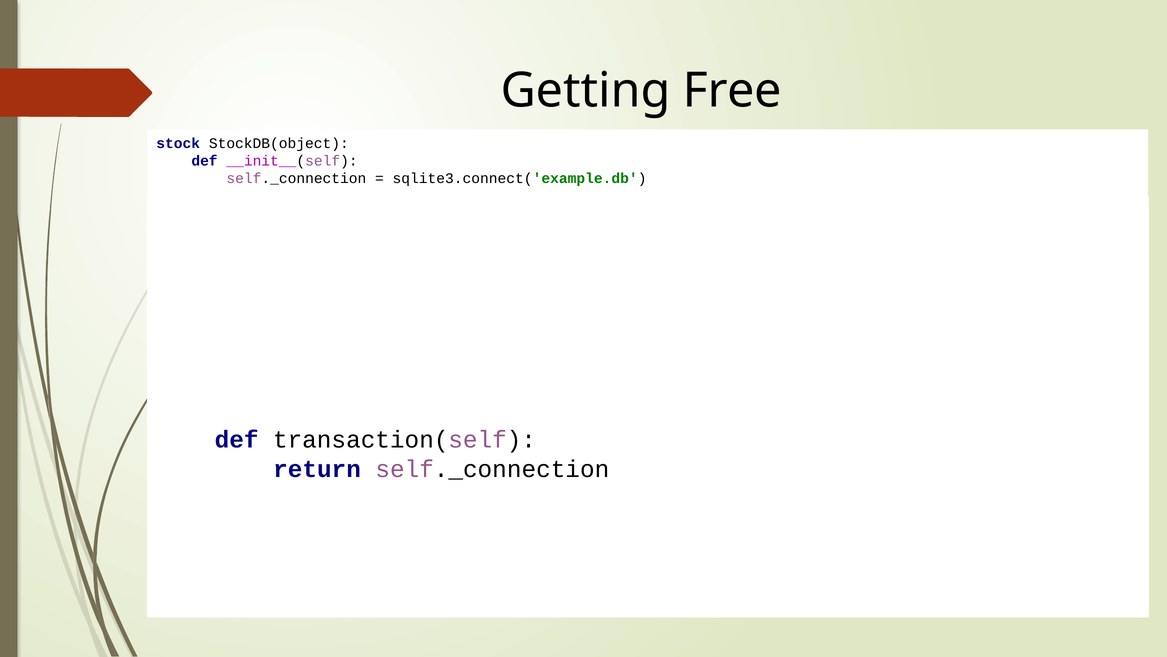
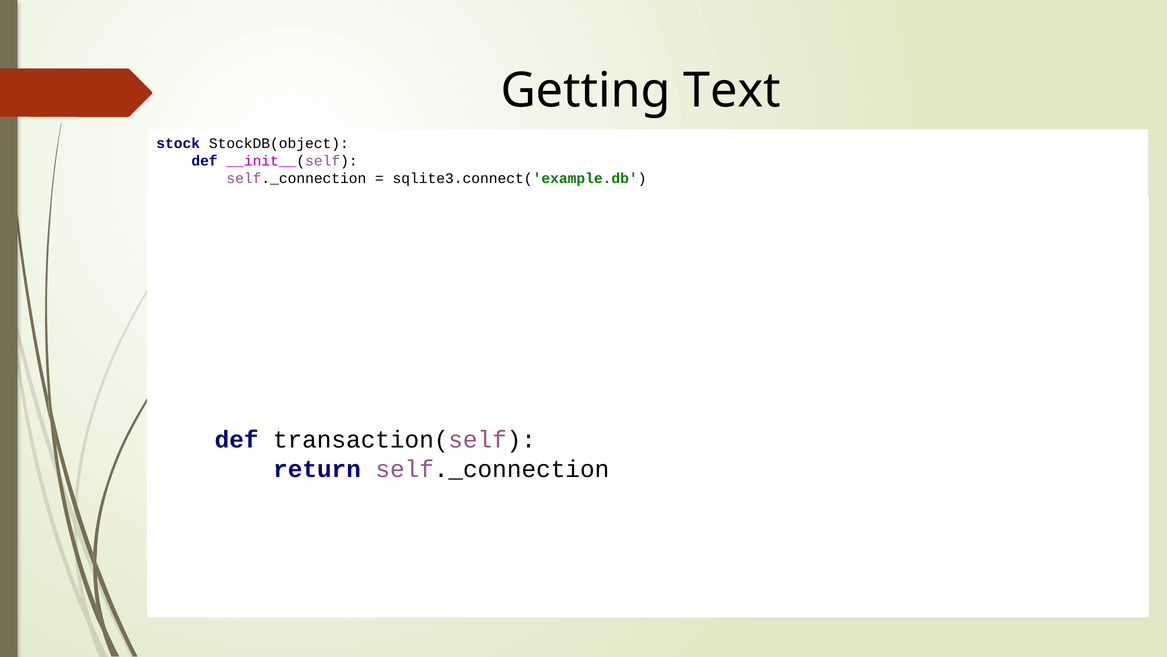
Getting Free: Free -> Text
